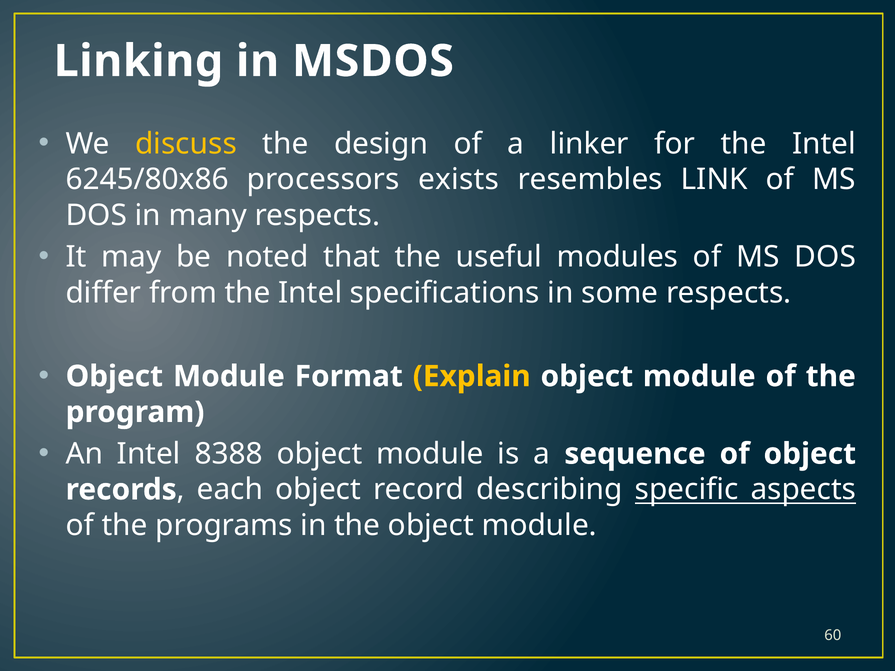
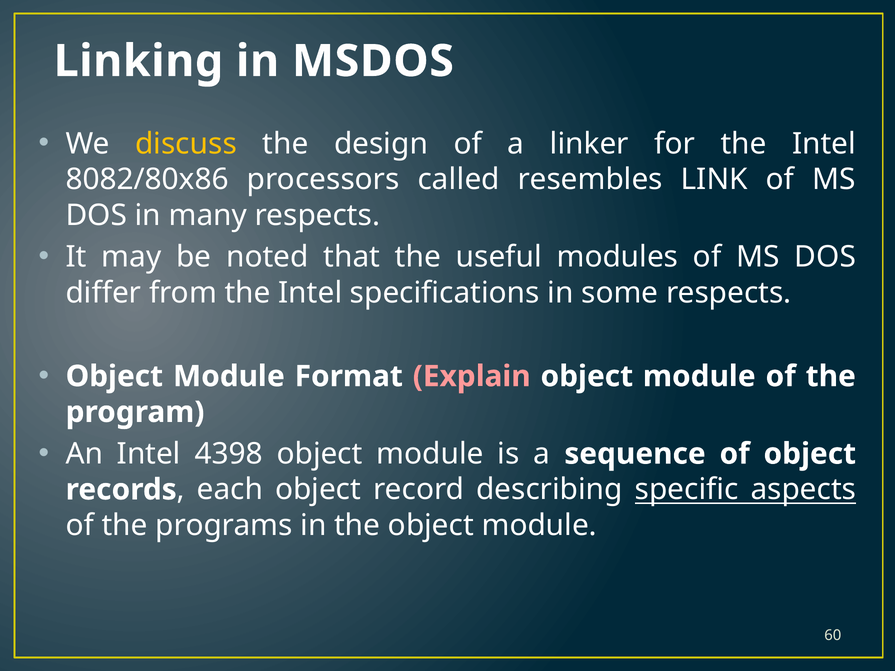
6245/80x86: 6245/80x86 -> 8082/80x86
exists: exists -> called
Explain colour: yellow -> pink
8388: 8388 -> 4398
